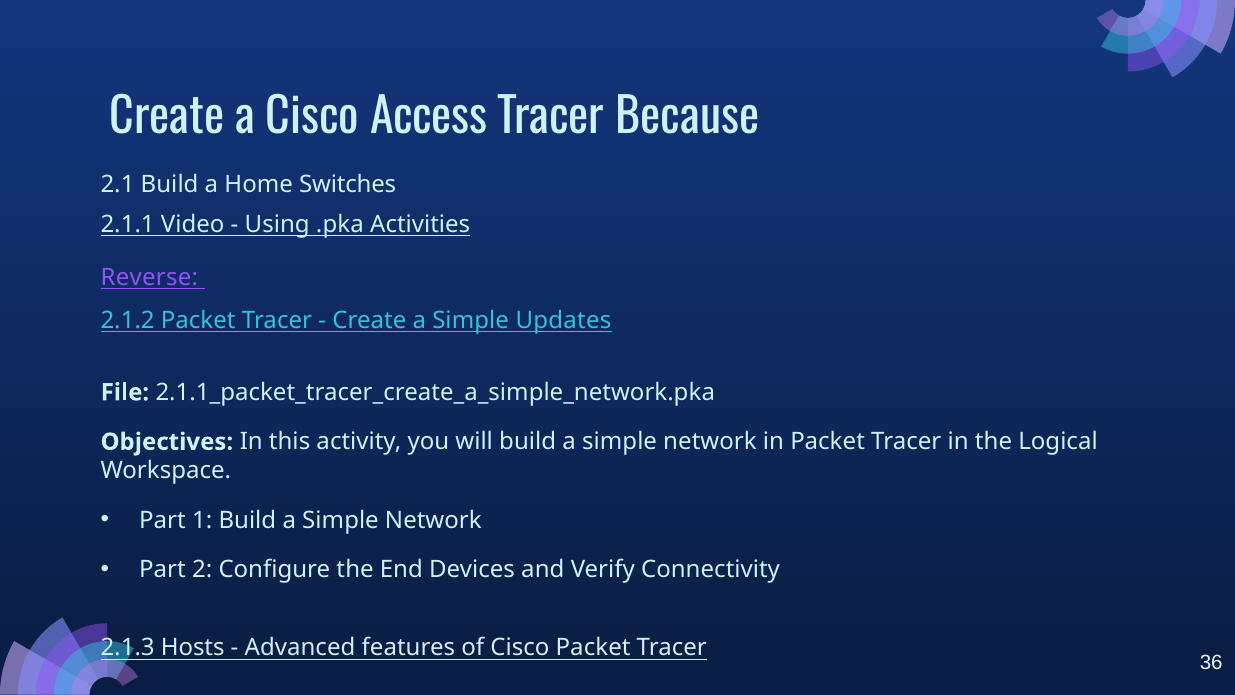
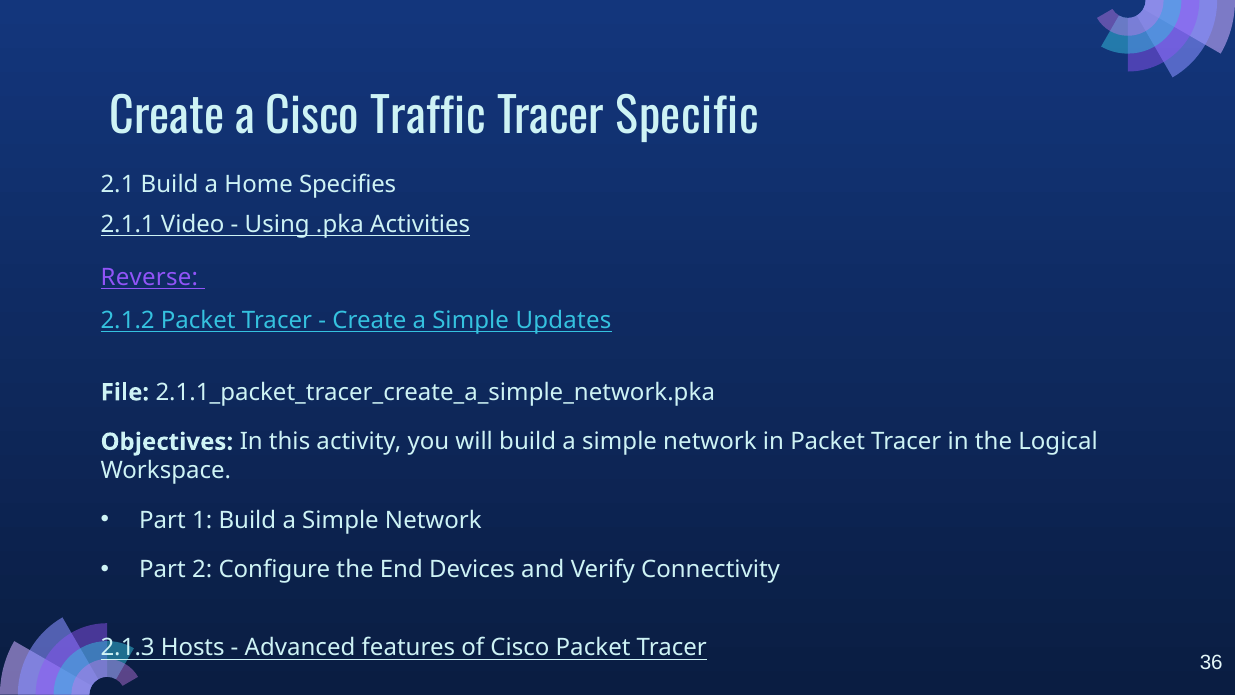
Access: Access -> Traffic
Because: Because -> Specific
Switches: Switches -> Specifies
